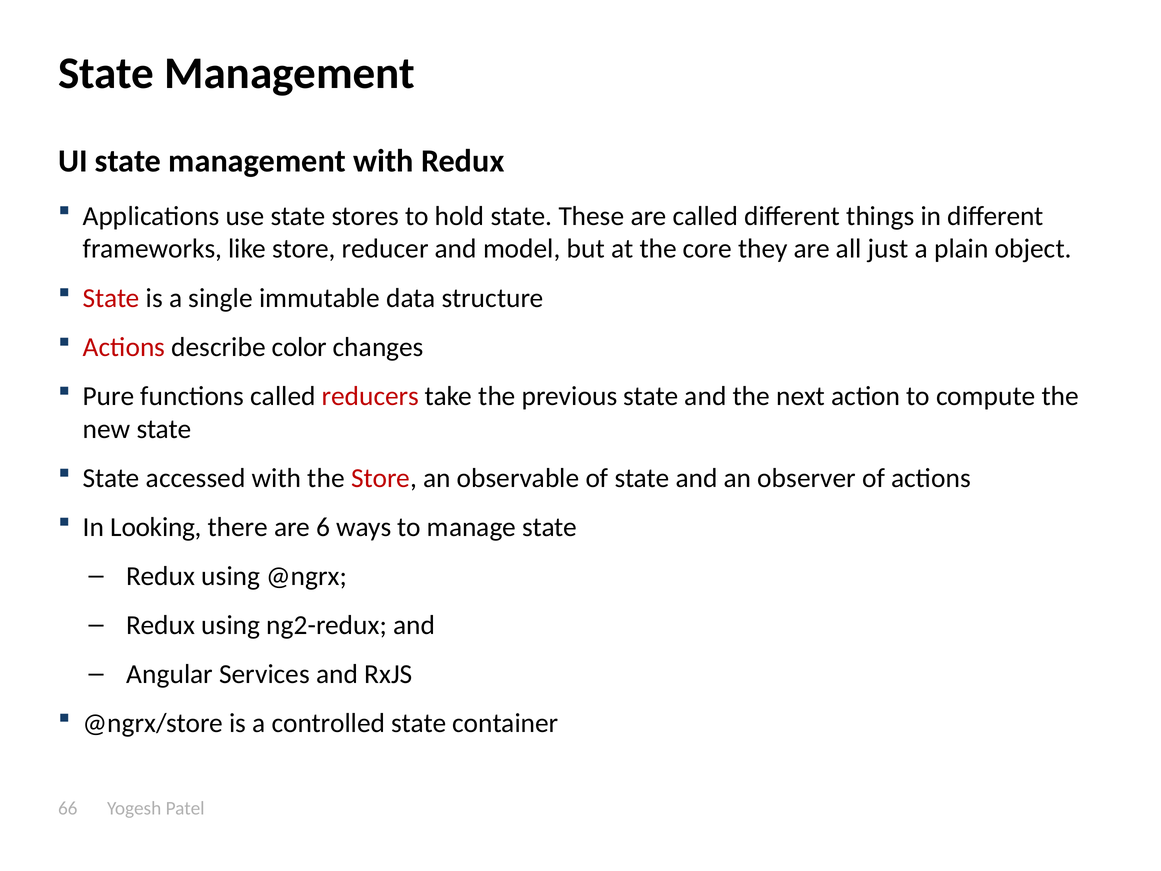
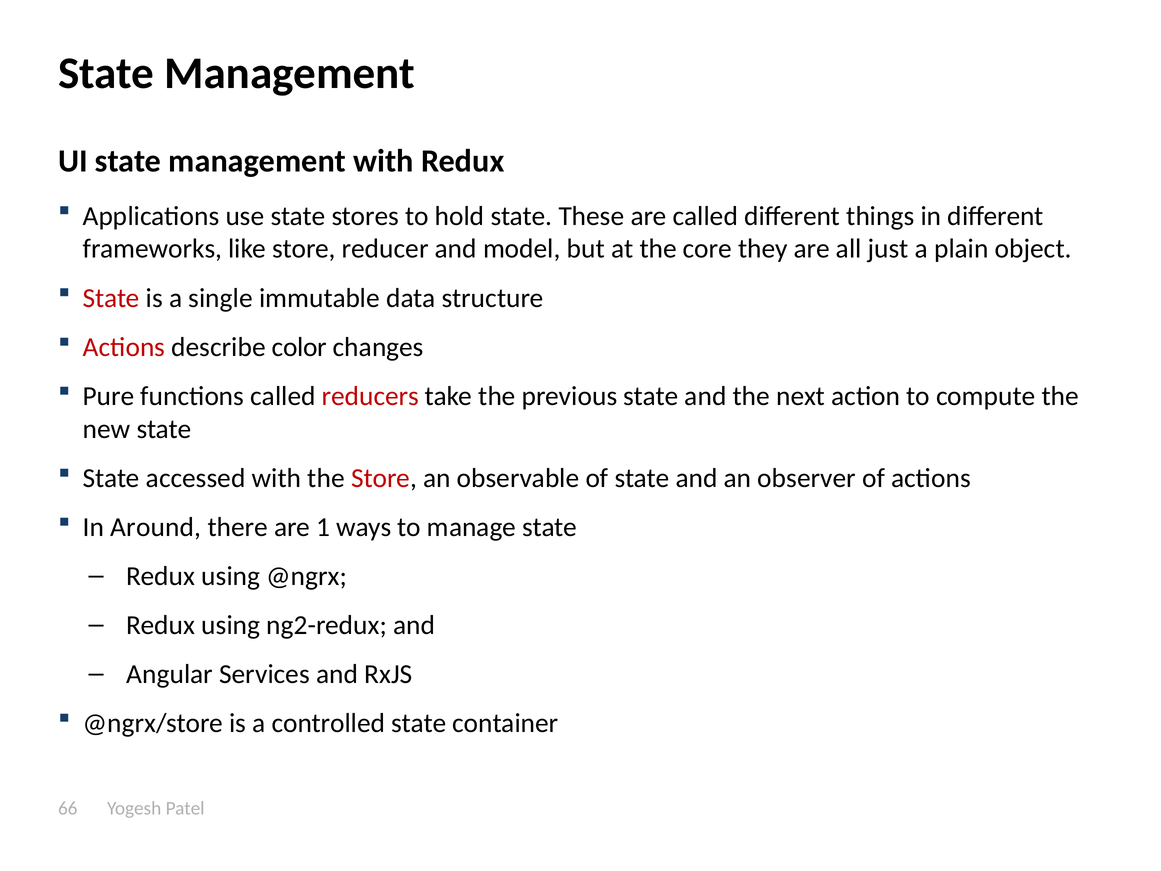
Looking: Looking -> Around
6: 6 -> 1
